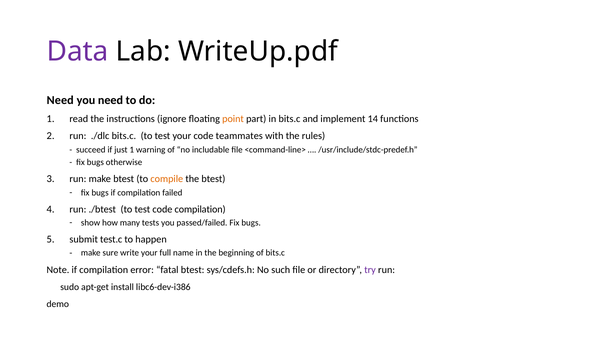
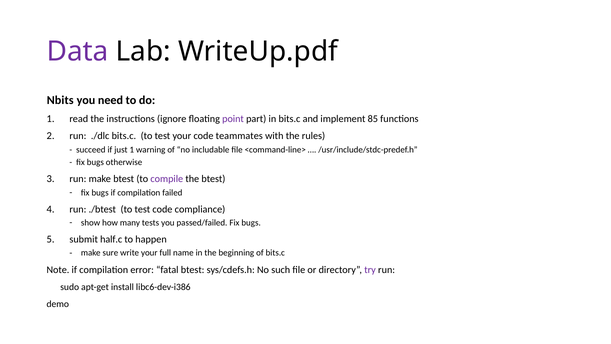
Need at (60, 100): Need -> Nbits
point colour: orange -> purple
14: 14 -> 85
compile colour: orange -> purple
code compilation: compilation -> compliance
test.c: test.c -> half.c
